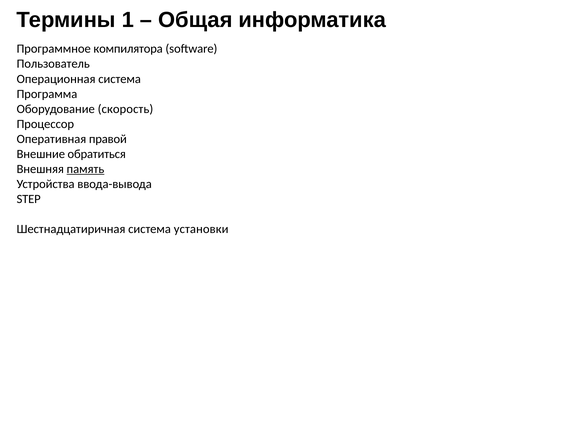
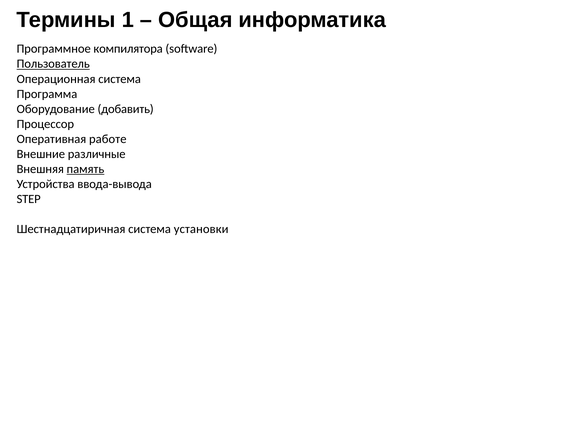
Пользователь underline: none -> present
скорость: скорость -> добавить
правой: правой -> работе
обратиться: обратиться -> различные
